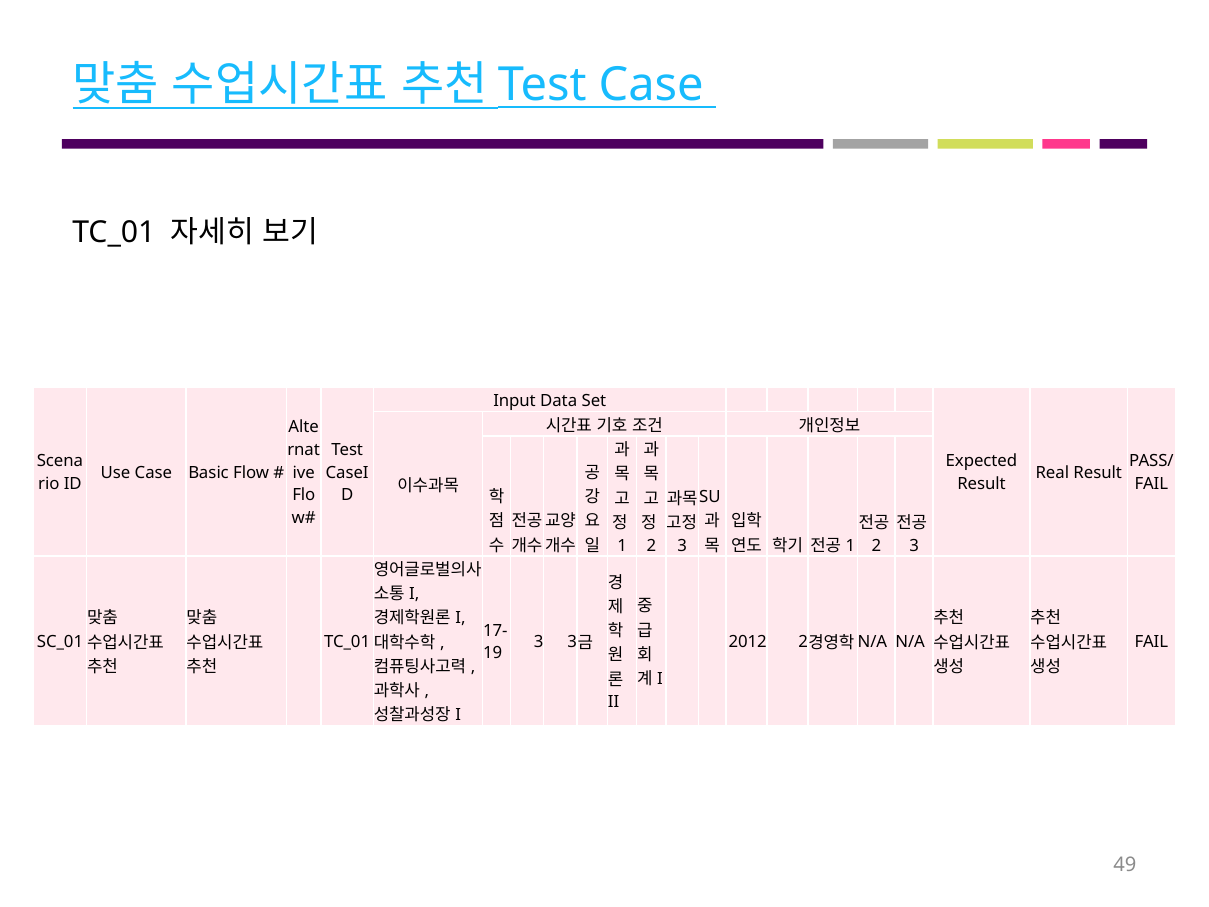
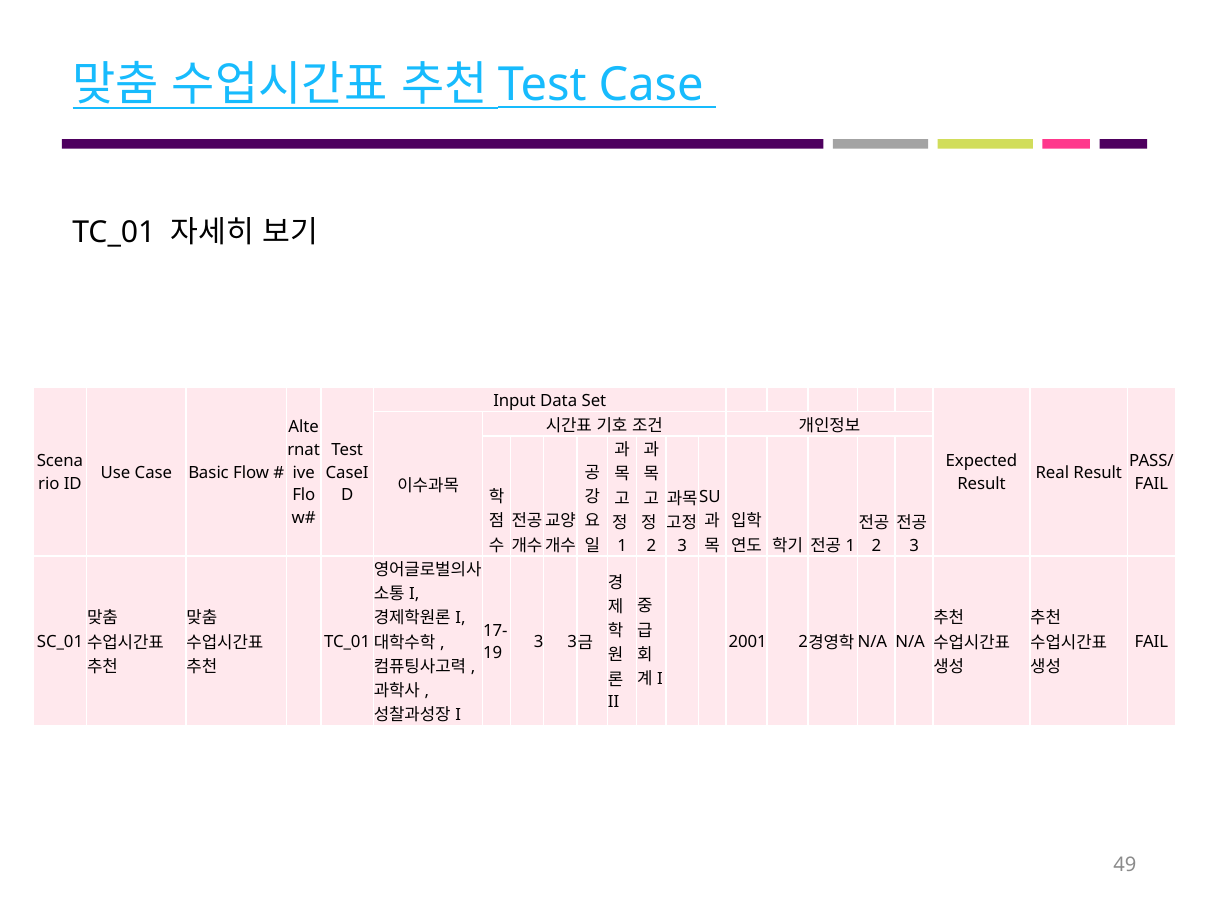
2012: 2012 -> 2001
